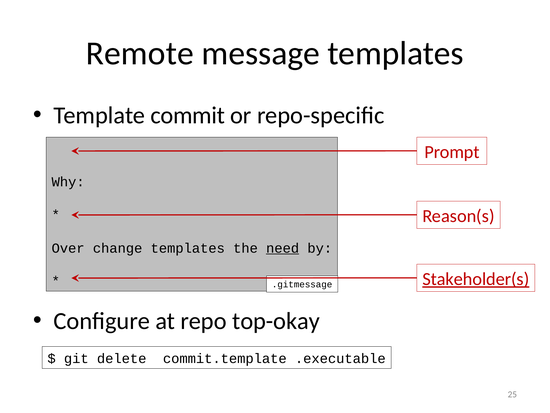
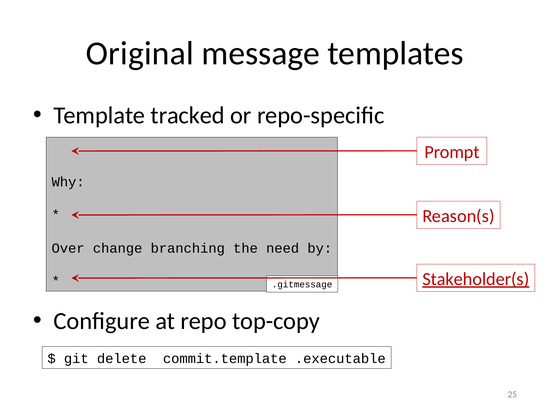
Remote: Remote -> Original
commit: commit -> tracked
change templates: templates -> branching
need underline: present -> none
top-okay: top-okay -> top-copy
